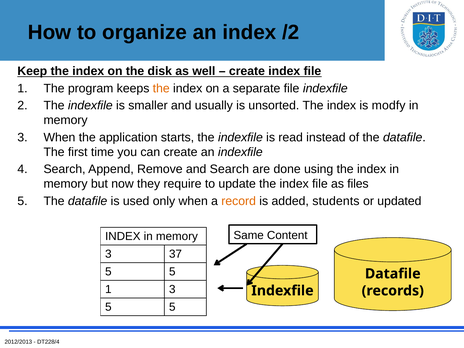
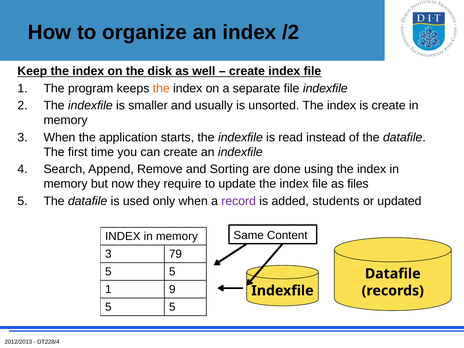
is modfy: modfy -> create
and Search: Search -> Sorting
record colour: orange -> purple
37: 37 -> 79
1 3: 3 -> 9
